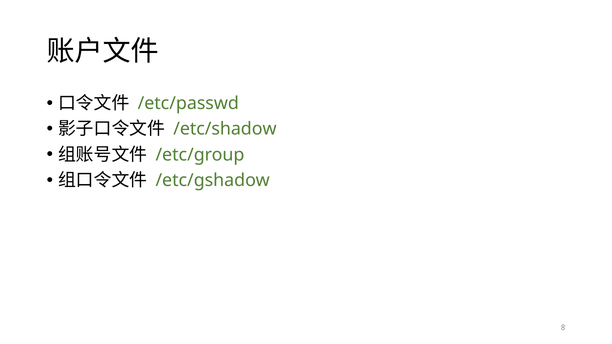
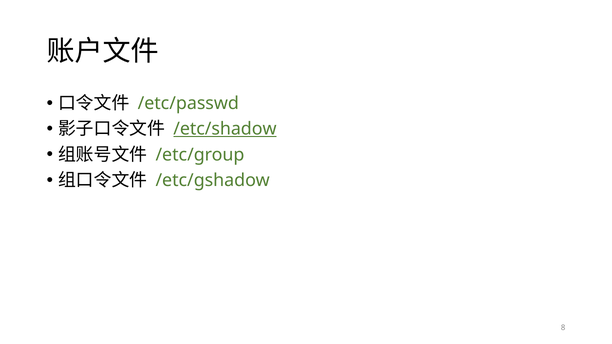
/etc/shadow underline: none -> present
